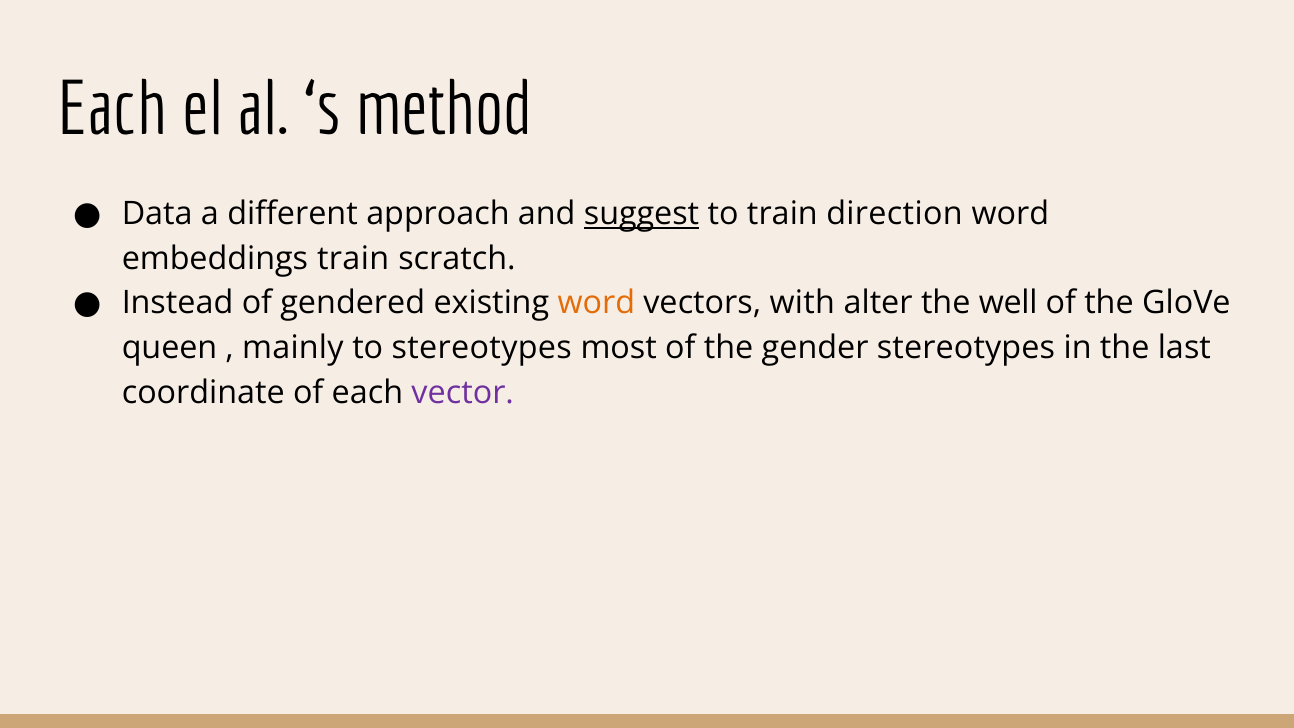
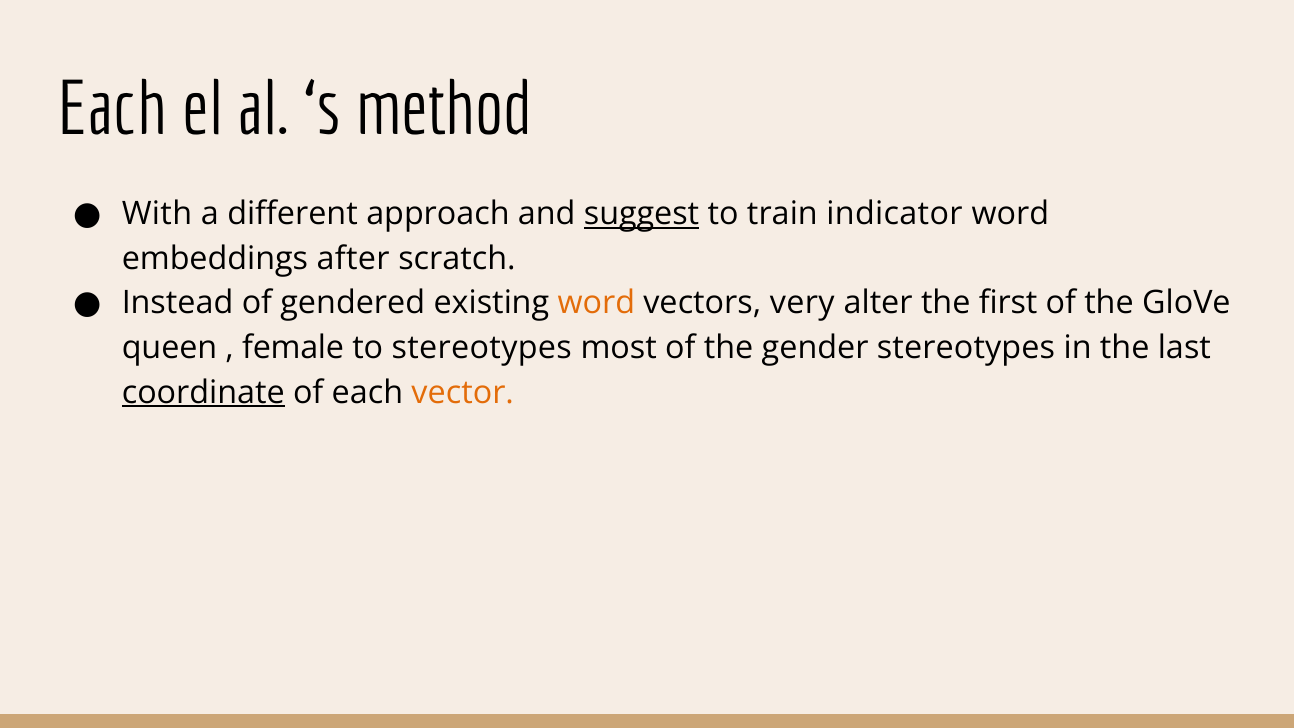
Data: Data -> With
direction: direction -> indicator
embeddings train: train -> after
with: with -> very
well: well -> first
mainly: mainly -> female
coordinate underline: none -> present
vector colour: purple -> orange
